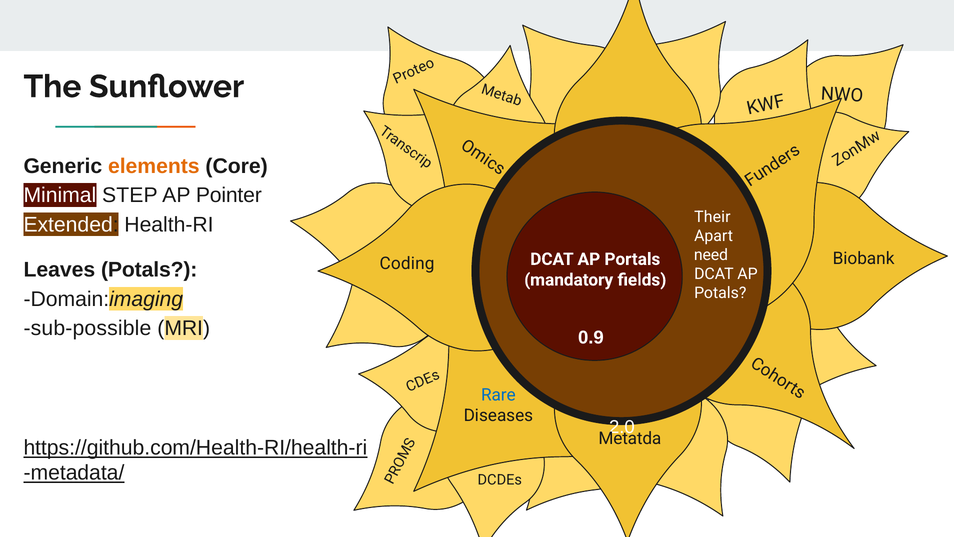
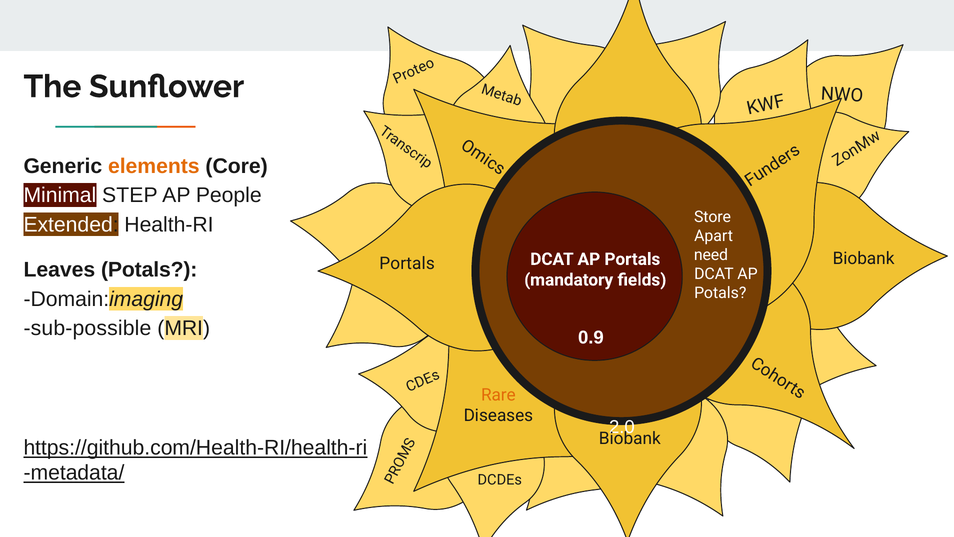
Pointer: Pointer -> People
Their: Their -> Store
Coding at (407, 264): Coding -> Portals
Rare colour: blue -> orange
Metatda at (630, 438): Metatda -> Biobank
